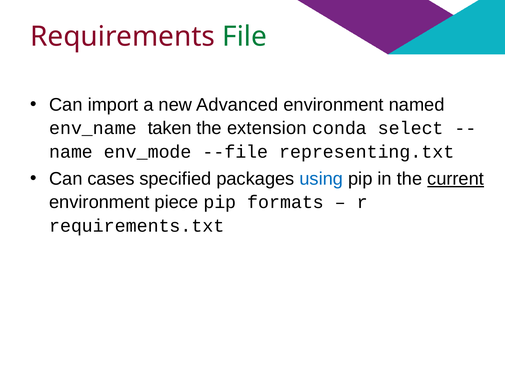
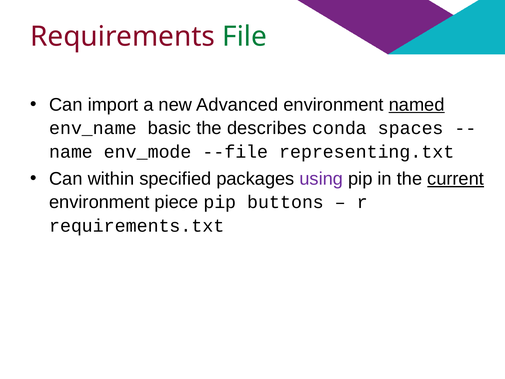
named underline: none -> present
taken: taken -> basic
extension: extension -> describes
select: select -> spaces
cases: cases -> within
using colour: blue -> purple
formats: formats -> buttons
